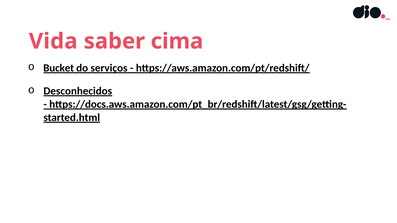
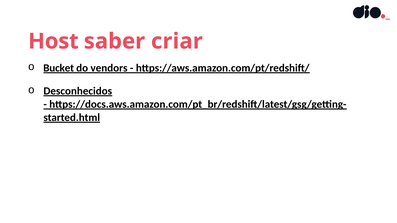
Vida: Vida -> Host
cima: cima -> criar
serviços: serviços -> vendors
